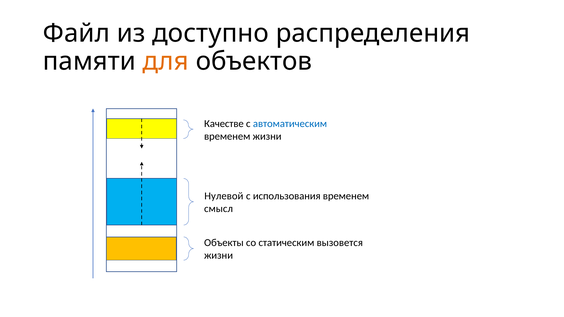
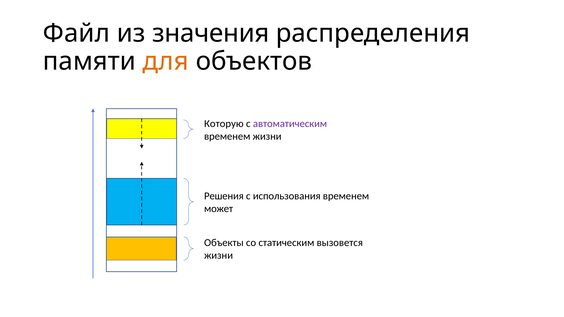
доступно: доступно -> значения
Качестве: Качестве -> Которую
автоматическим colour: blue -> purple
Нулевой: Нулевой -> Решения
смысл: смысл -> может
